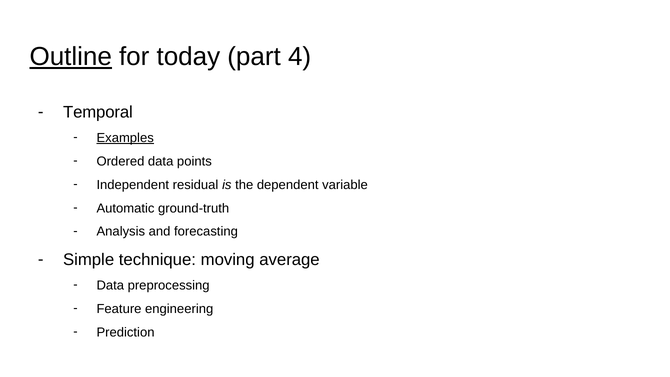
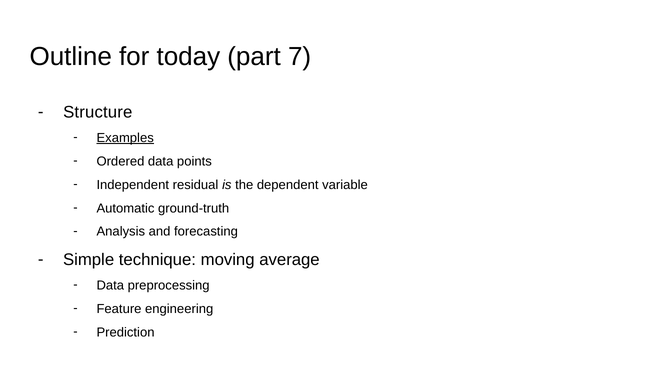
Outline underline: present -> none
4: 4 -> 7
Temporal: Temporal -> Structure
